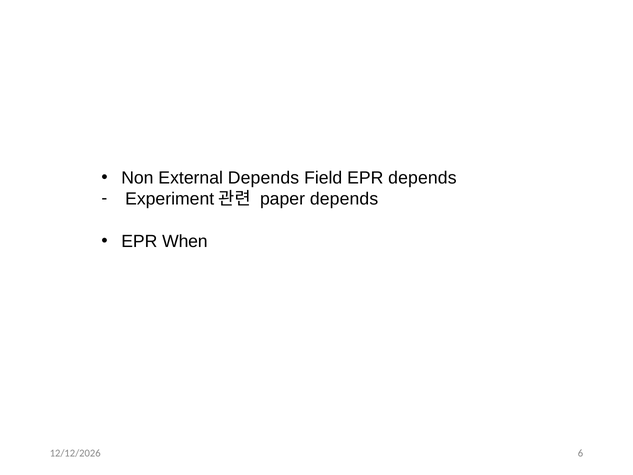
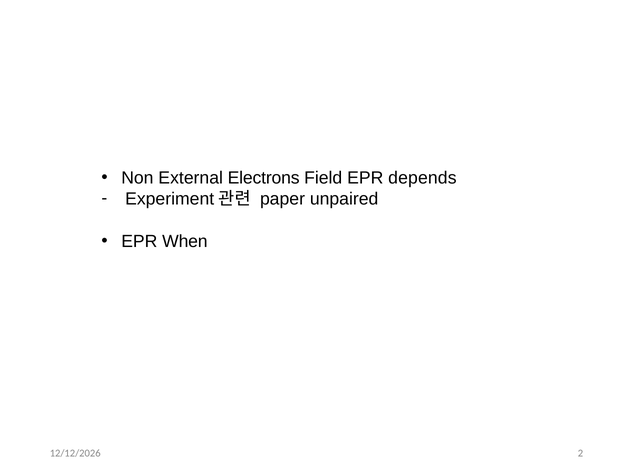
External Depends: Depends -> Electrons
paper depends: depends -> unpaired
6: 6 -> 2
